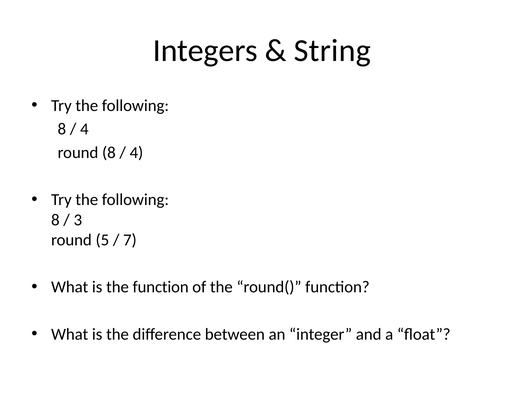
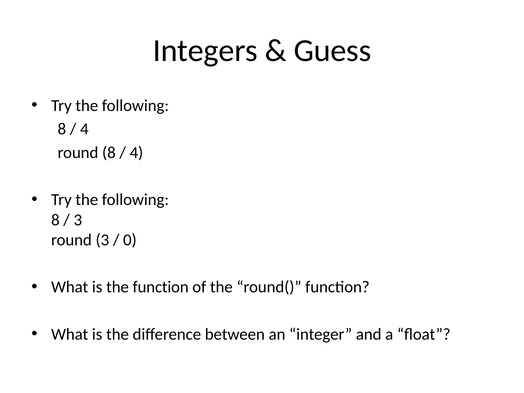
String: String -> Guess
round 5: 5 -> 3
7: 7 -> 0
